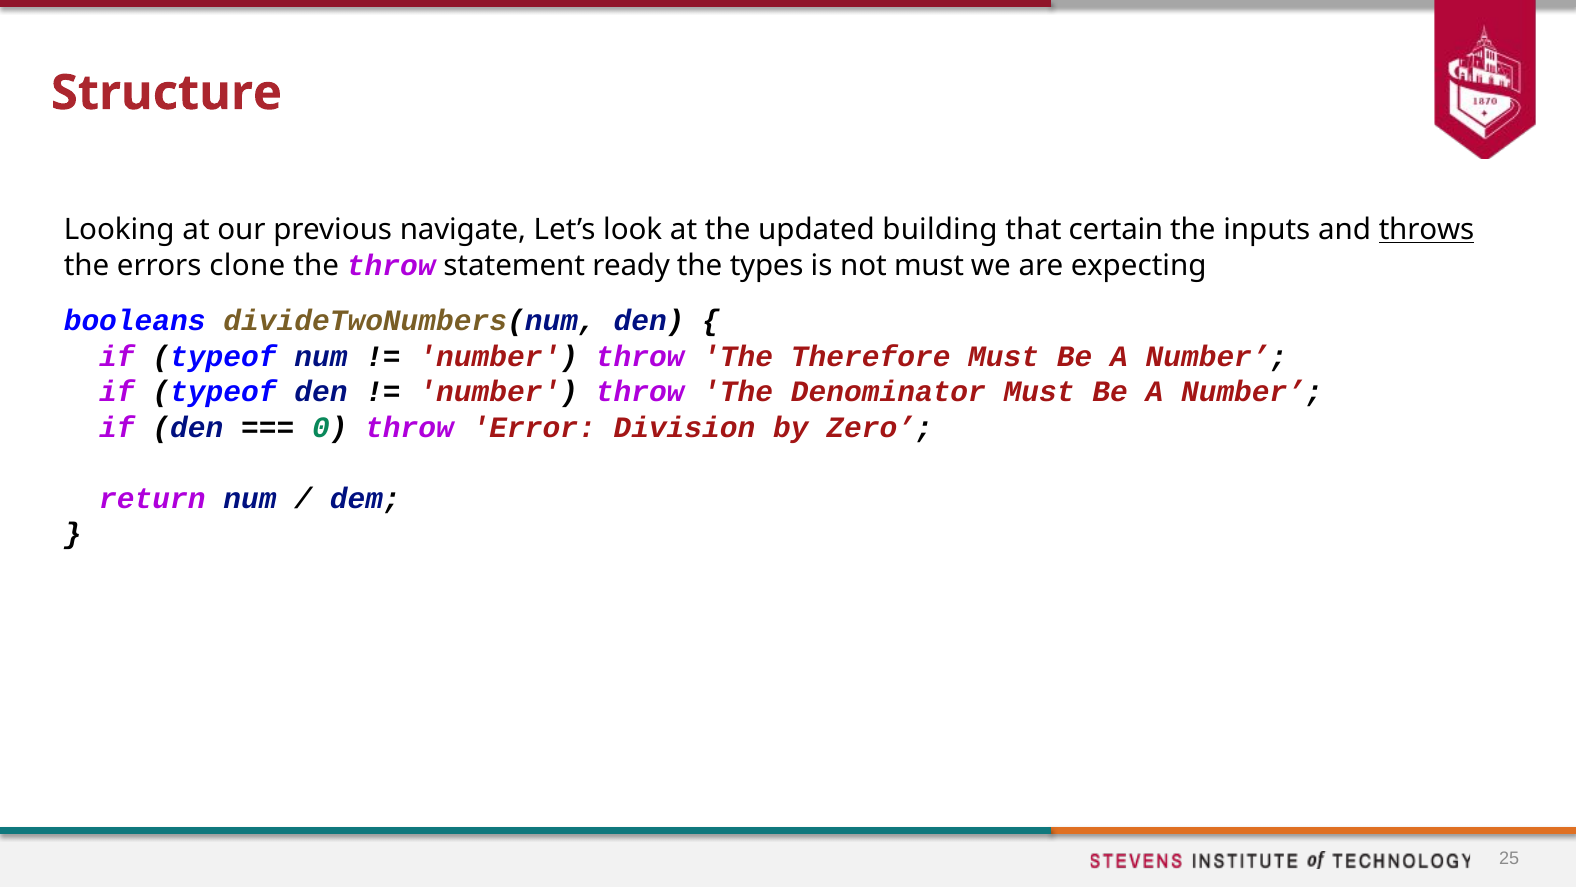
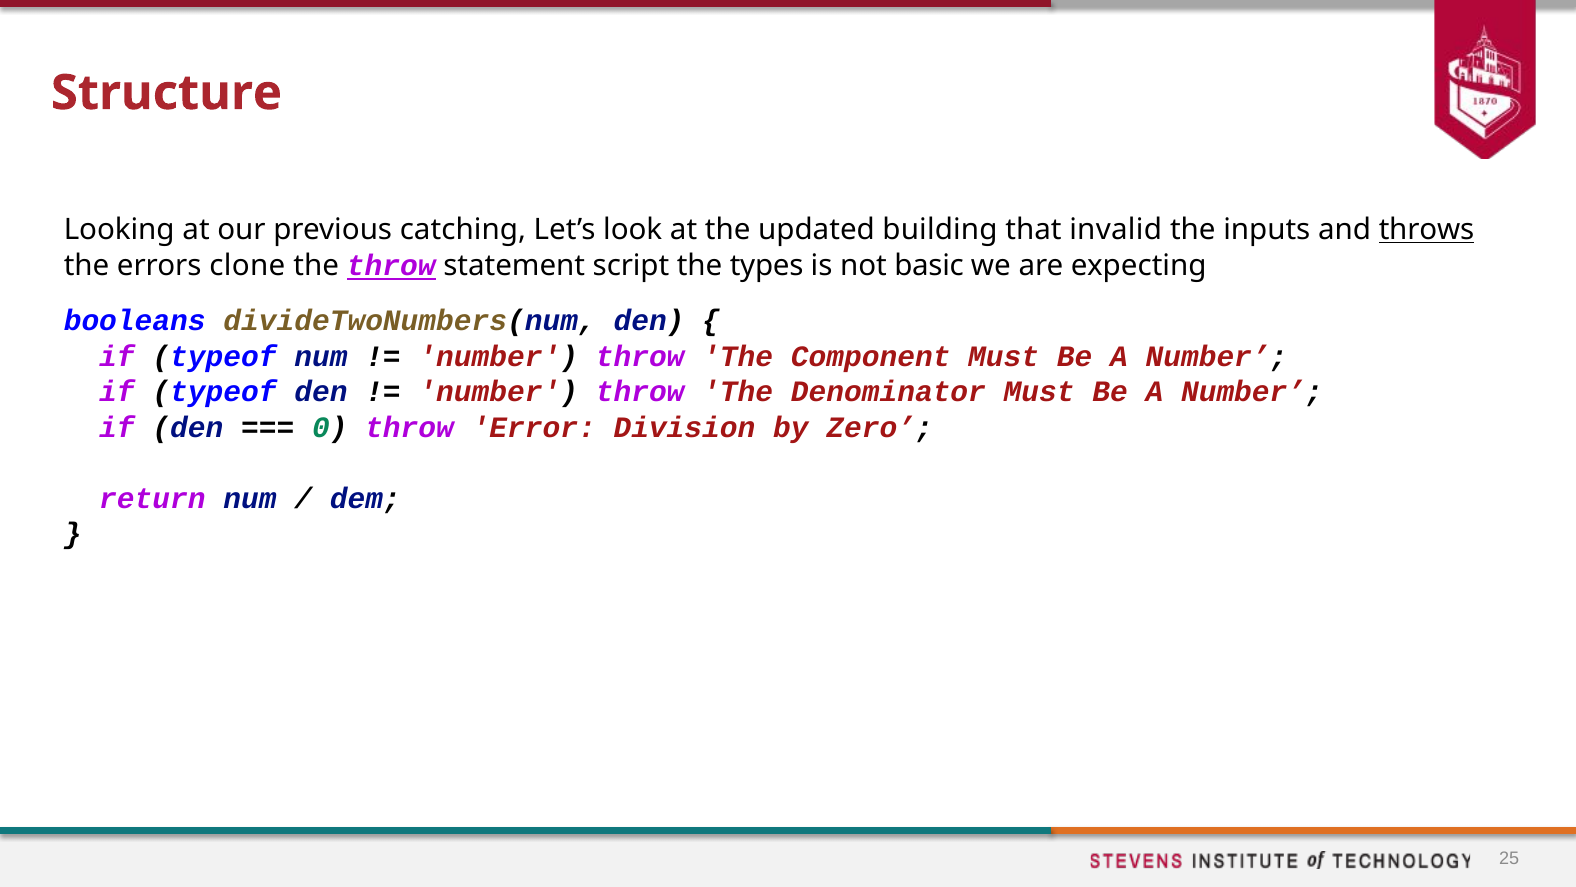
navigate: navigate -> catching
certain: certain -> invalid
throw at (391, 266) underline: none -> present
ready: ready -> script
not must: must -> basic
Therefore: Therefore -> Component
